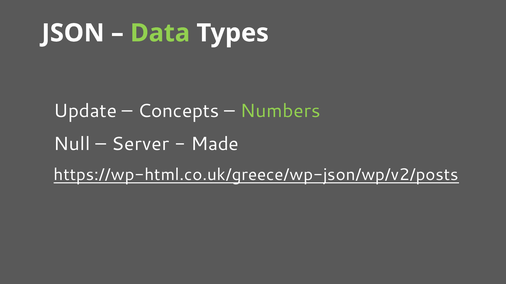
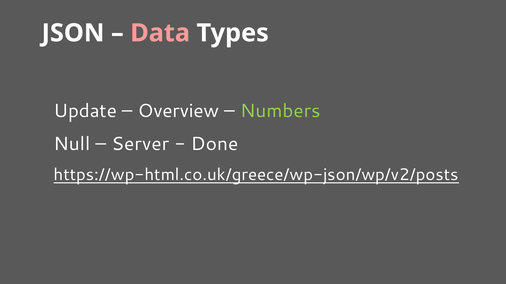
Data colour: light green -> pink
Concepts: Concepts -> Overview
Made: Made -> Done
